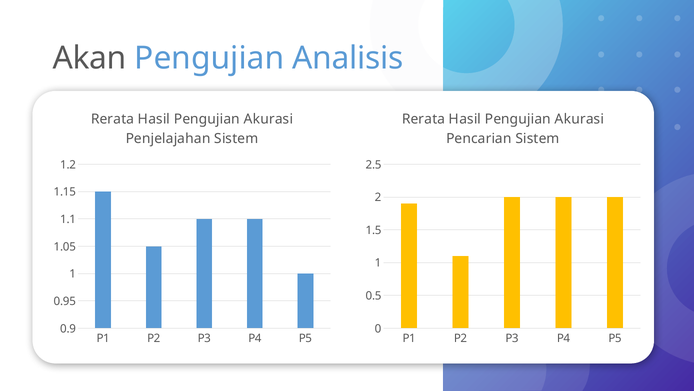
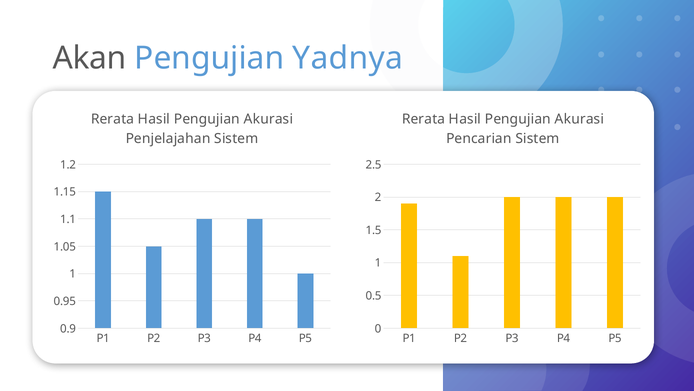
Analisis: Analisis -> Yadnya
